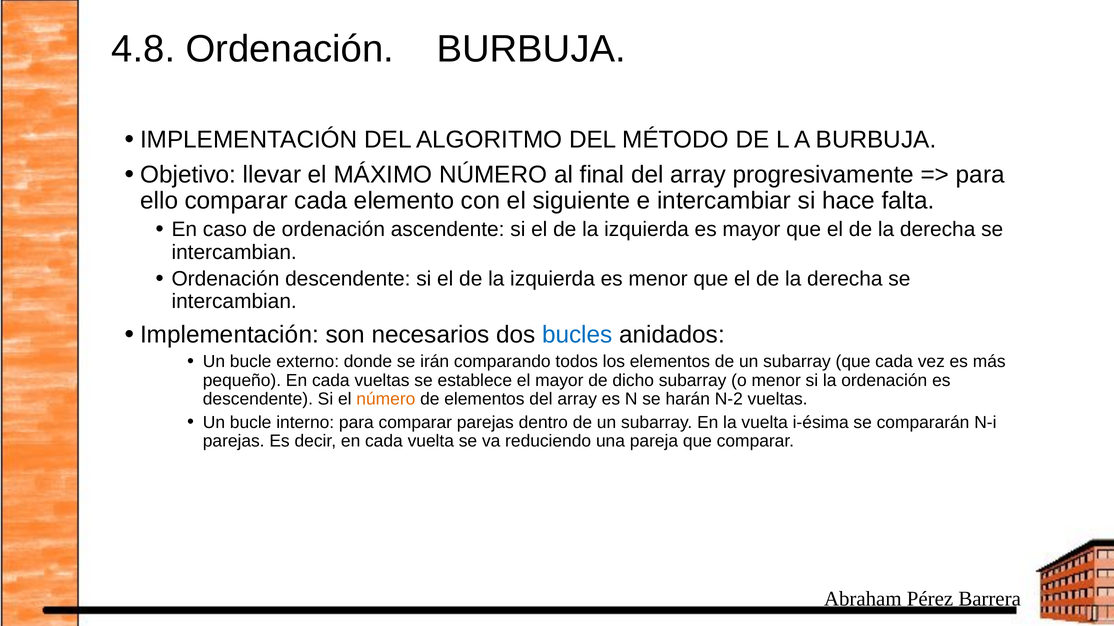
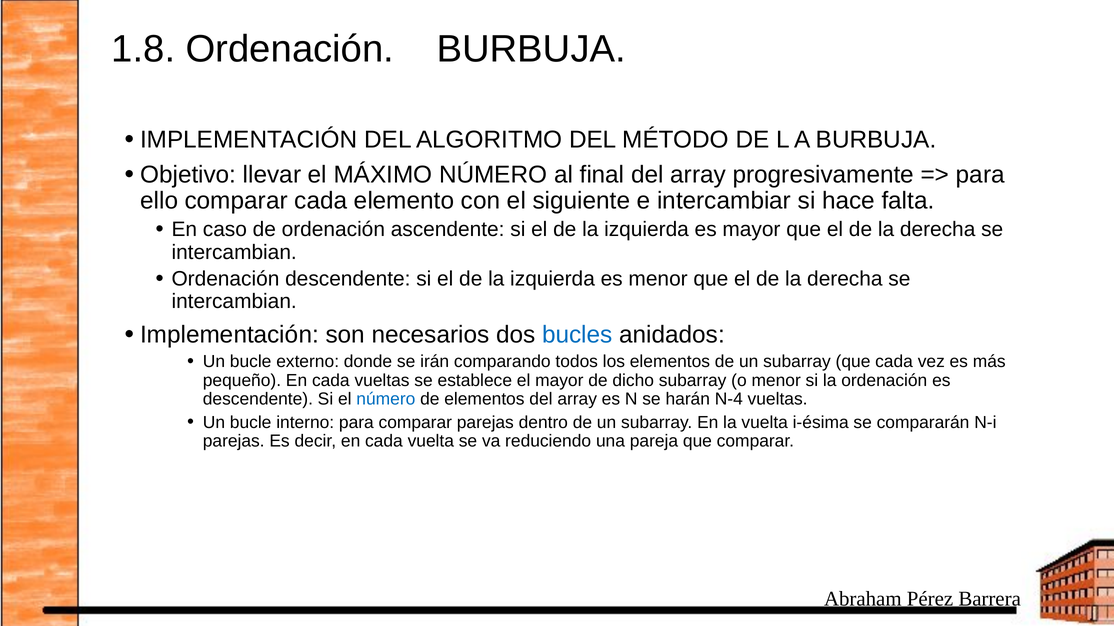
4.8: 4.8 -> 1.8
número at (386, 400) colour: orange -> blue
N-2: N-2 -> N-4
